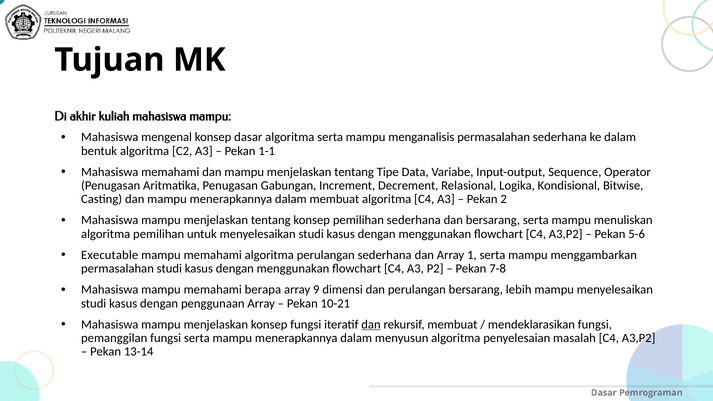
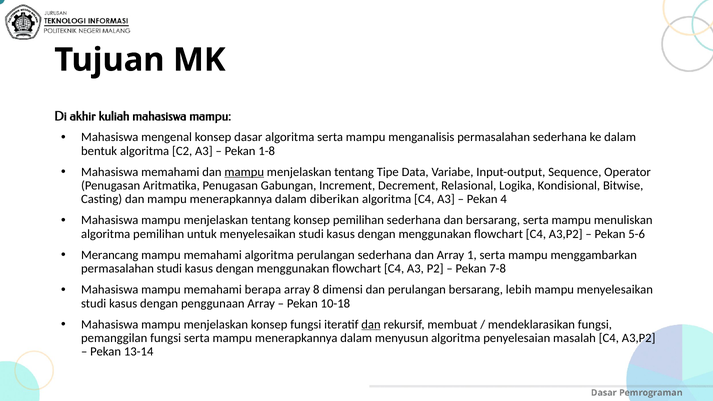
1-1: 1-1 -> 1-8
mampu at (244, 172) underline: none -> present
dalam membuat: membuat -> diberikan
2: 2 -> 4
Executable: Executable -> Merancang
9: 9 -> 8
10-21: 10-21 -> 10-18
